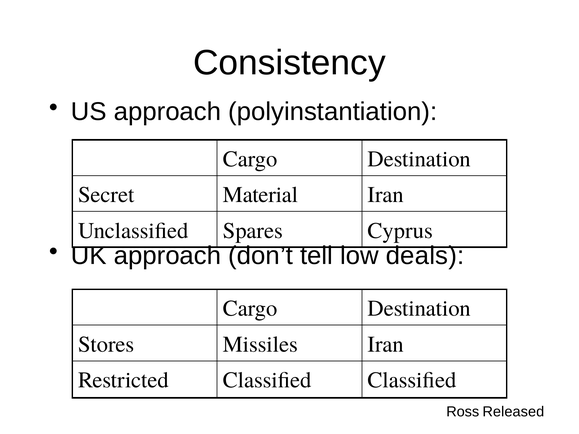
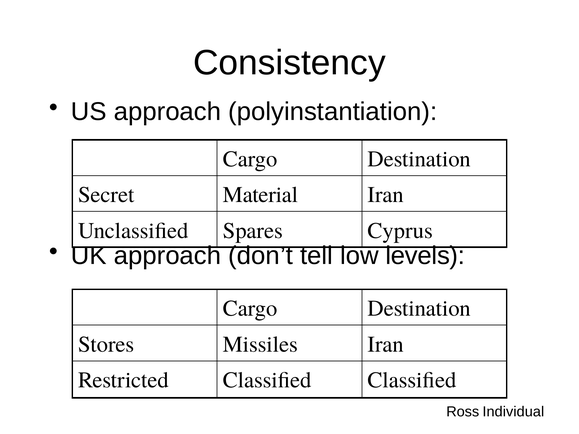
deals: deals -> levels
Released: Released -> Individual
